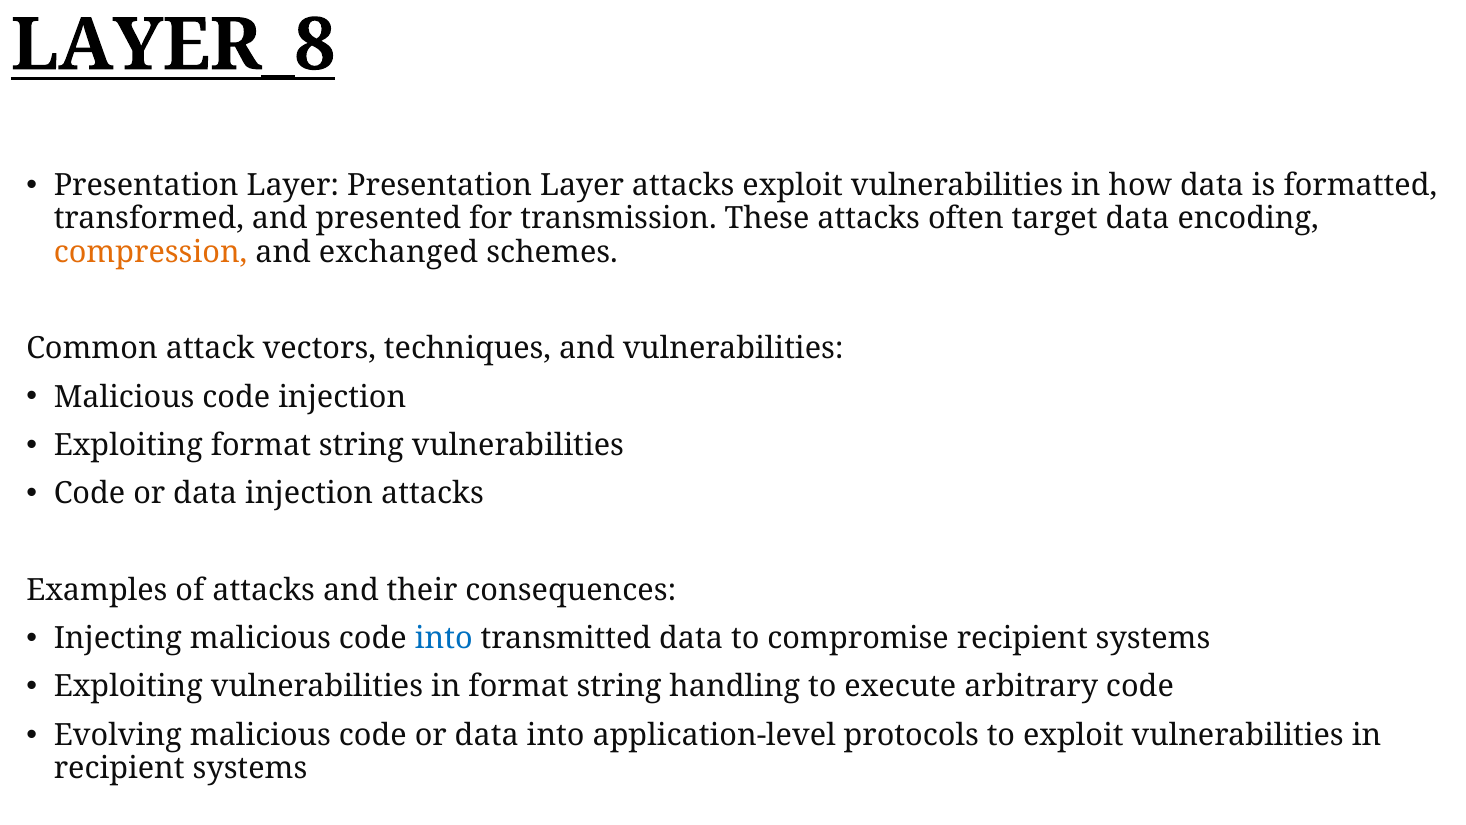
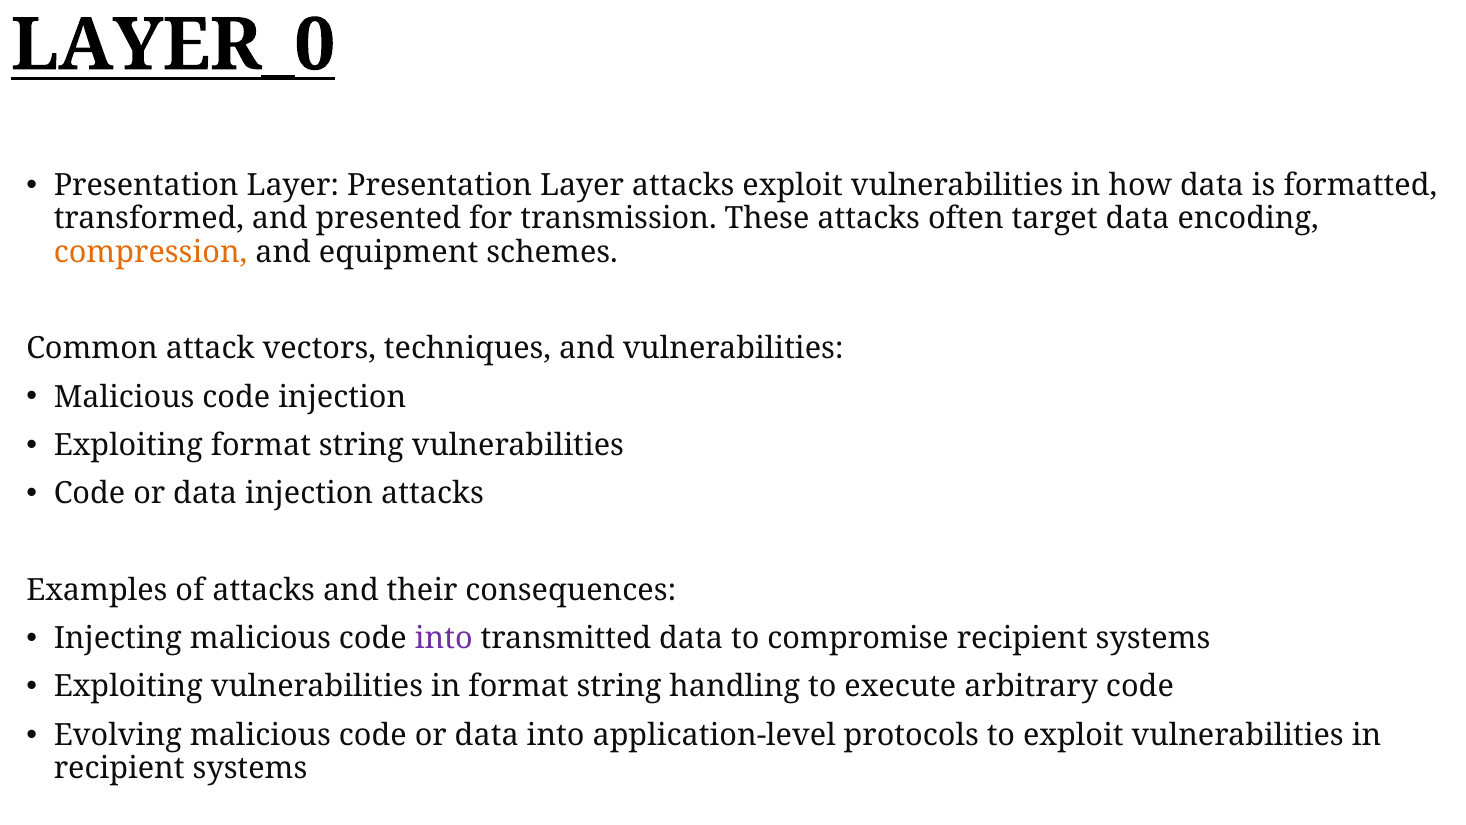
LAYER_8: LAYER_8 -> LAYER_0
exchanged: exchanged -> equipment
into at (444, 638) colour: blue -> purple
